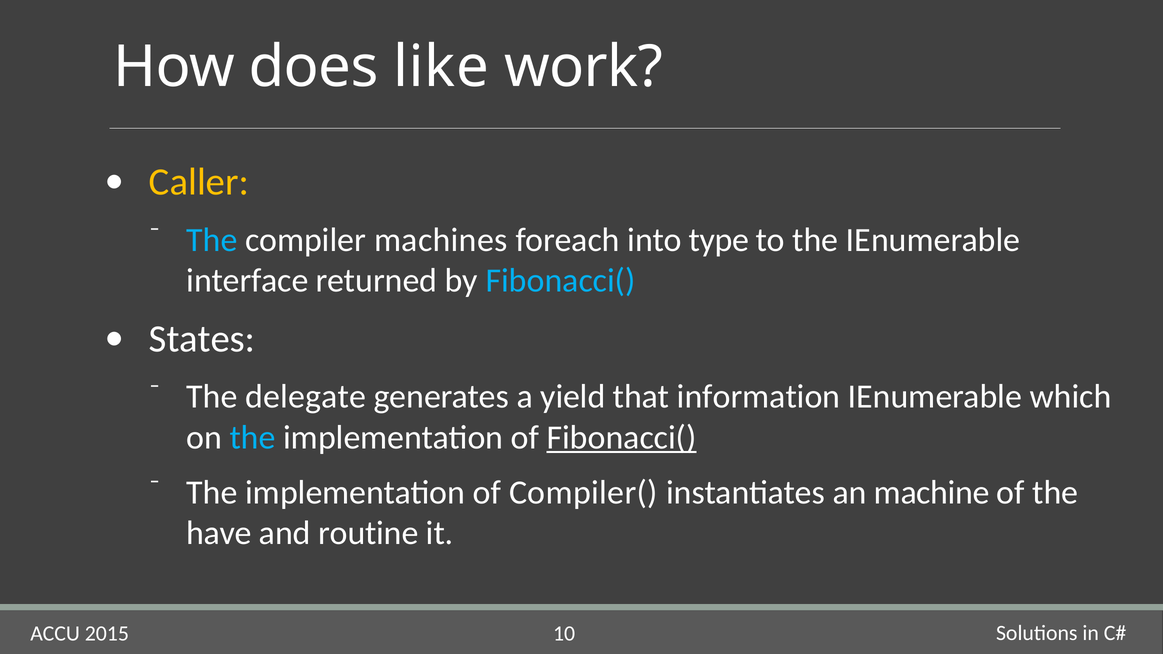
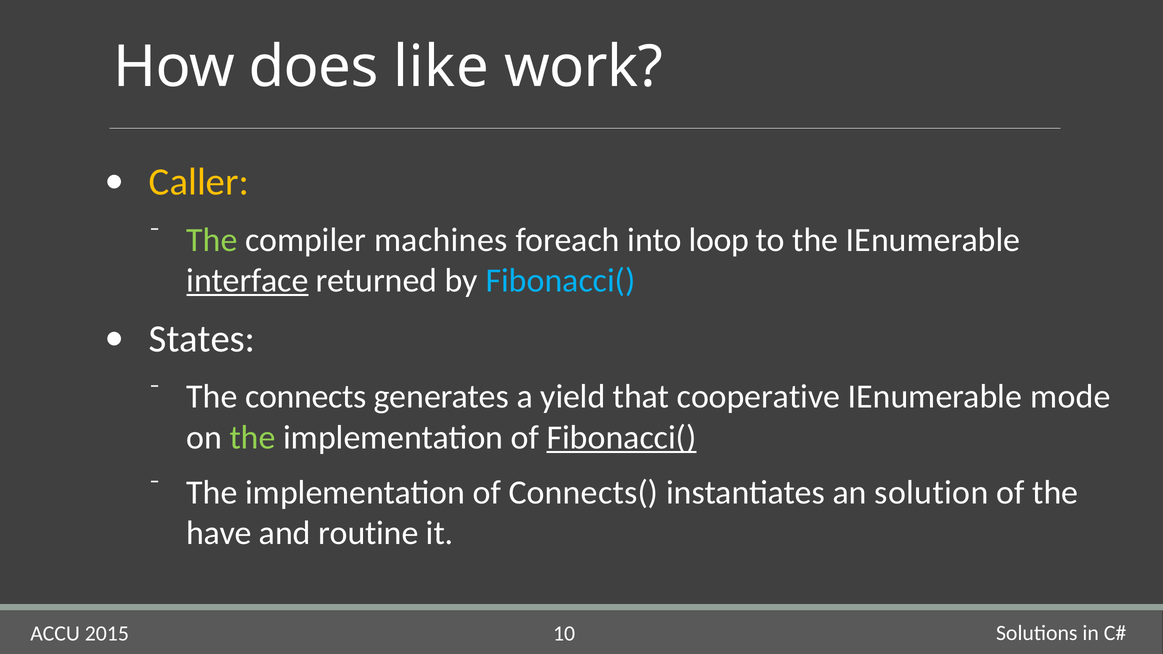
The at (212, 240) colour: light blue -> light green
type: type -> loop
interface underline: none -> present
delegate: delegate -> connects
information: information -> cooperative
which: which -> mode
the at (253, 438) colour: light blue -> light green
Compiler(: Compiler( -> Connects(
machine: machine -> solution
